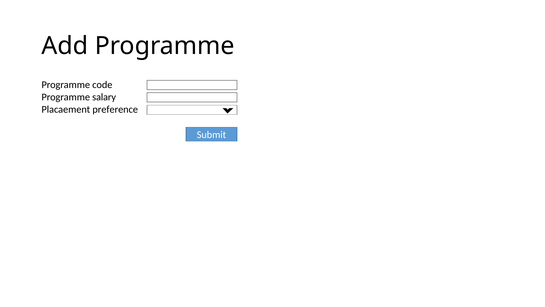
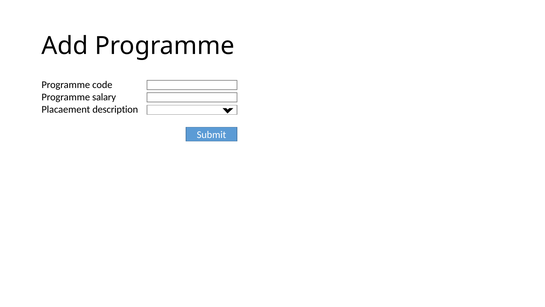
preference: preference -> description
